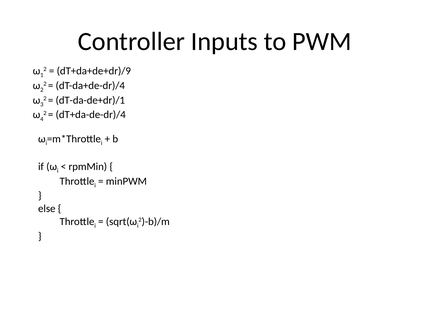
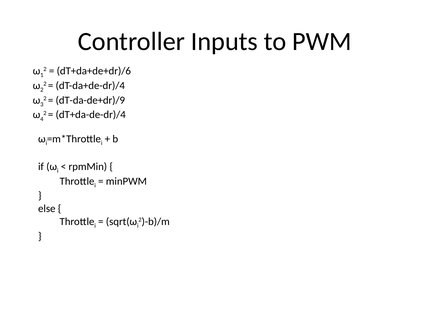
dT+da+de+dr)/9: dT+da+de+dr)/9 -> dT+da+de+dr)/6
dT-da-de+dr)/1: dT-da-de+dr)/1 -> dT-da-de+dr)/9
